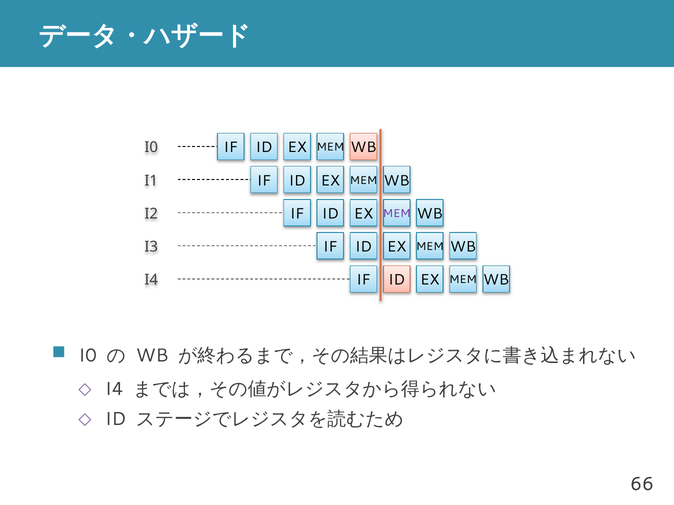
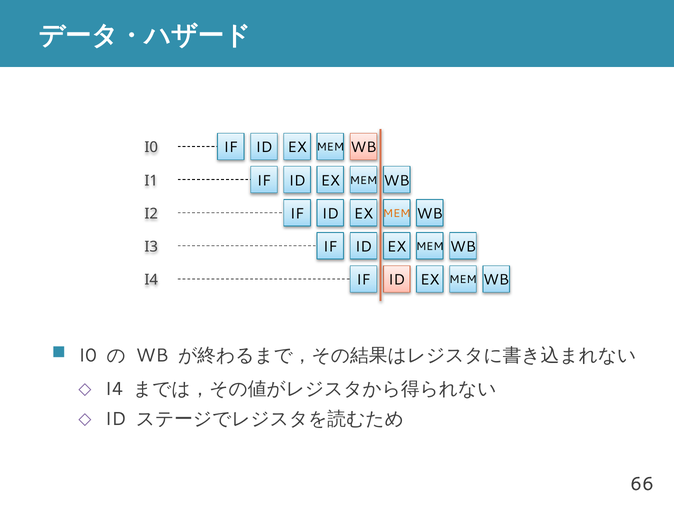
MEM at (397, 214) colour: purple -> orange
